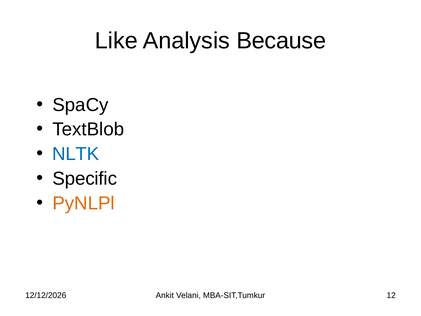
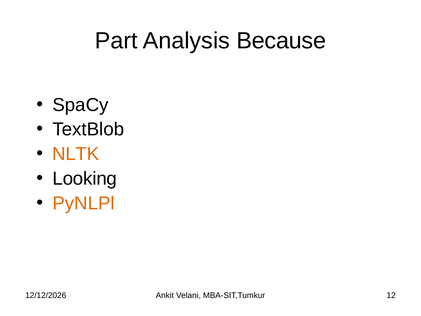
Like: Like -> Part
NLTK colour: blue -> orange
Specific: Specific -> Looking
